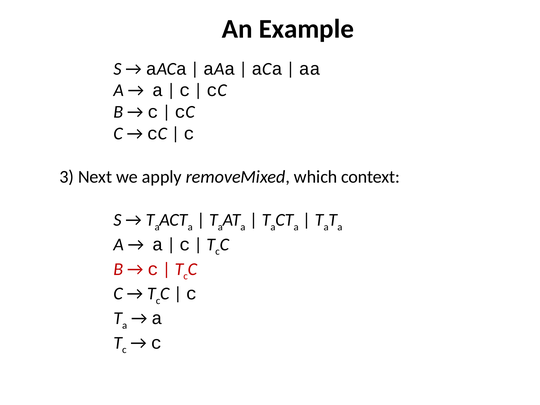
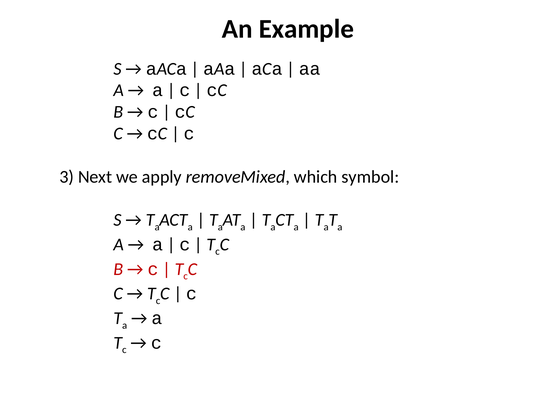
context: context -> symbol
